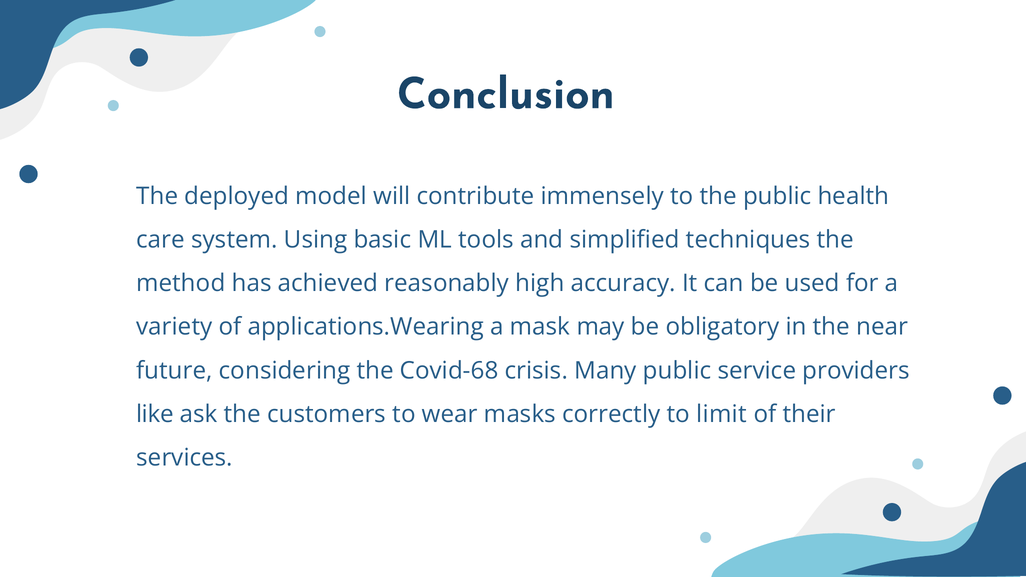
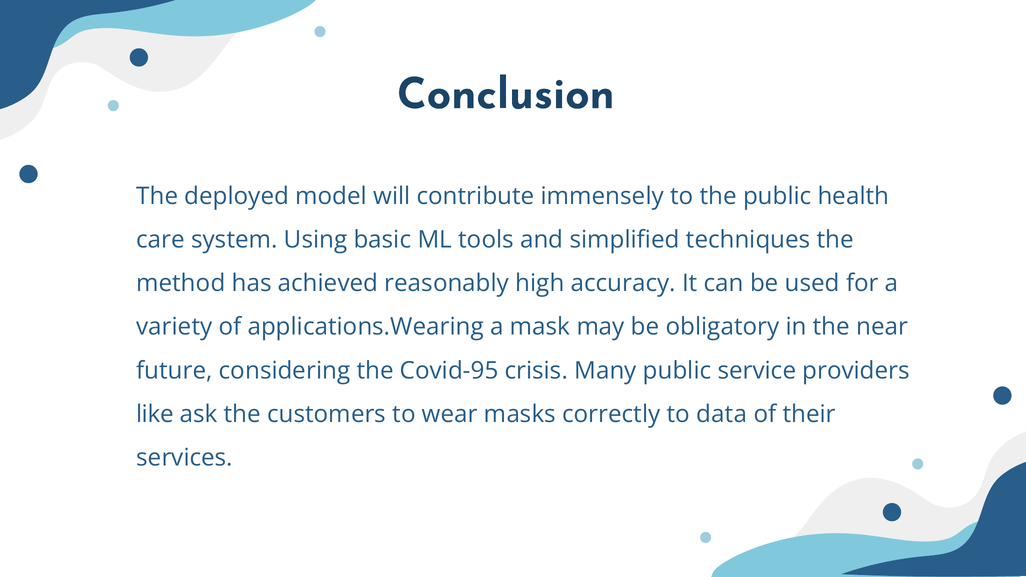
Covid-68: Covid-68 -> Covid-95
limit: limit -> data
